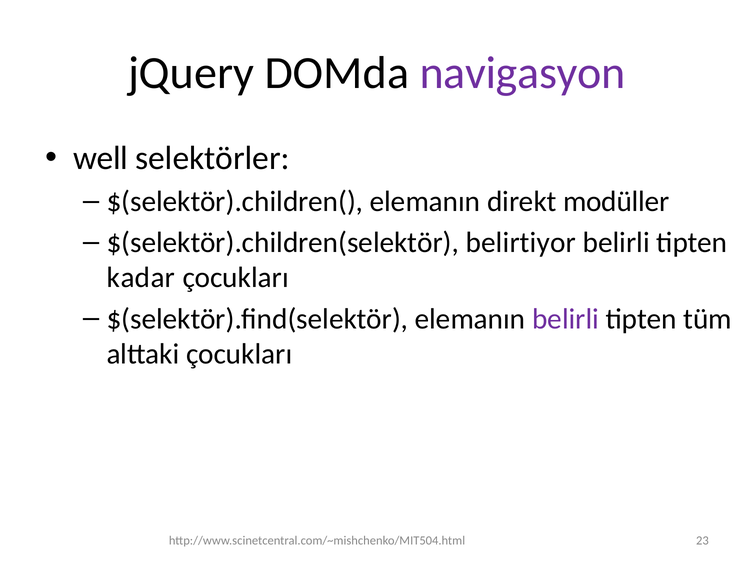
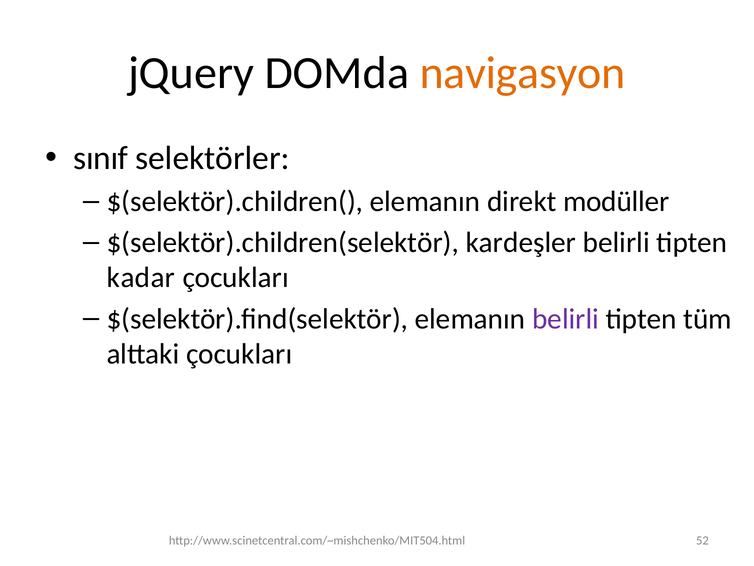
navigasyon colour: purple -> orange
well: well -> sınıf
belirtiyor: belirtiyor -> kardeşler
23: 23 -> 52
